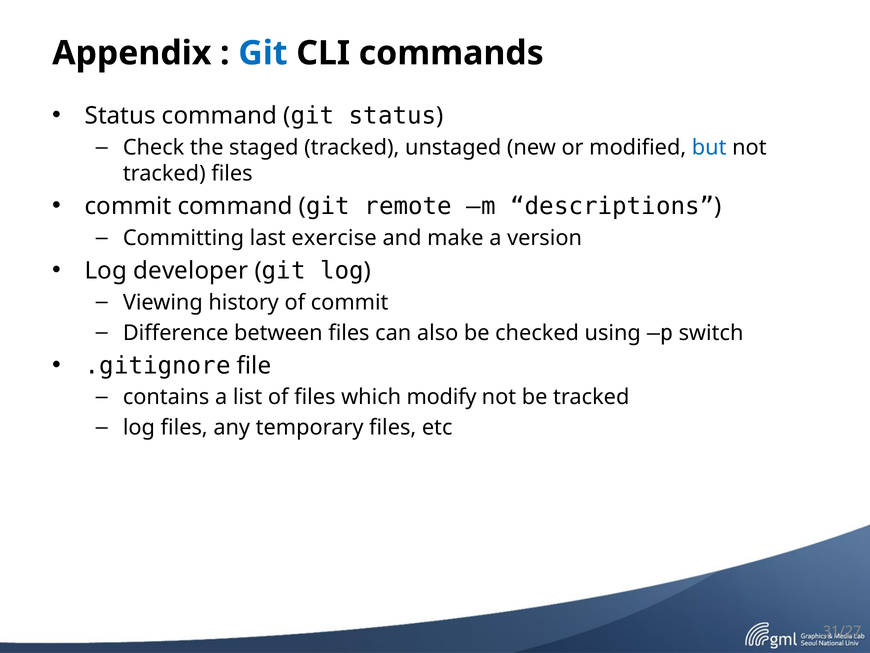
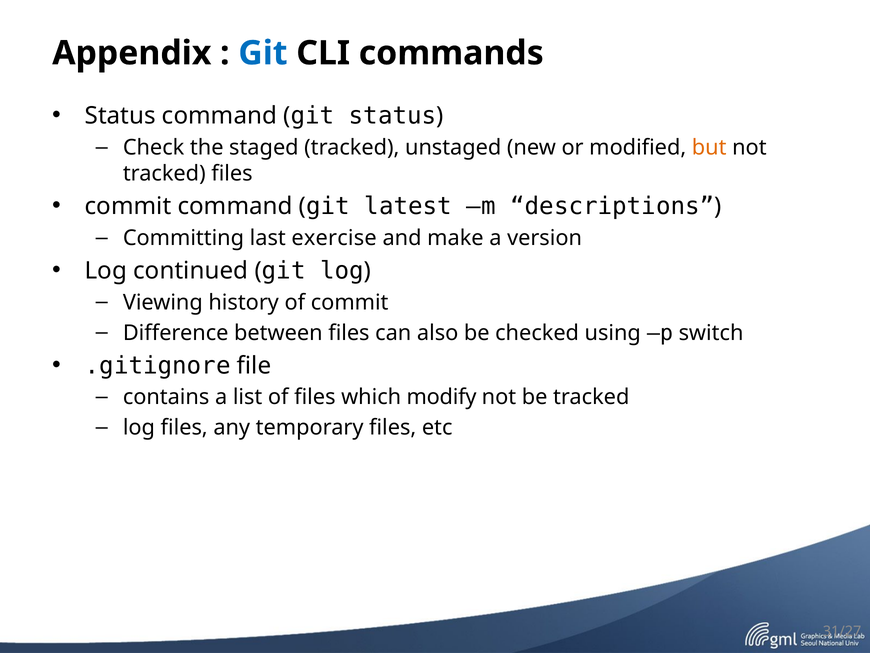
but colour: blue -> orange
remote: remote -> latest
developer: developer -> continued
